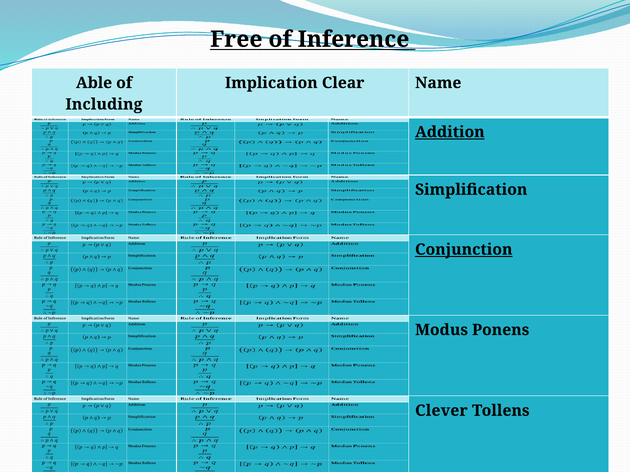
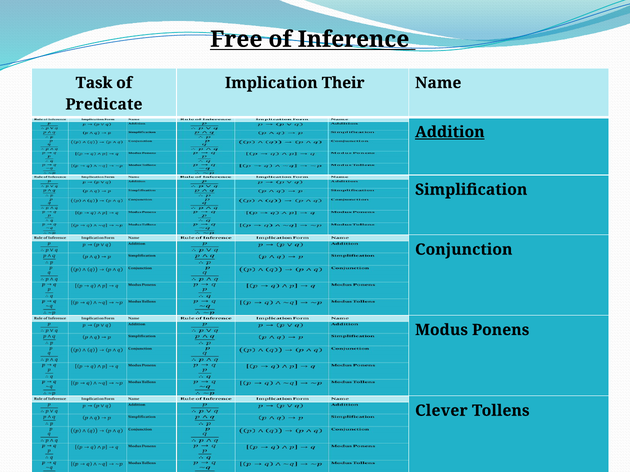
Able: Able -> Task
Clear: Clear -> Their
Including: Including -> Predicate
Conjunction underline: present -> none
